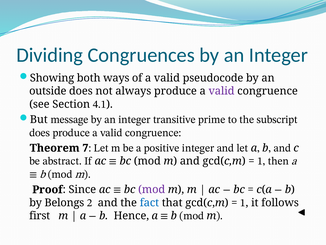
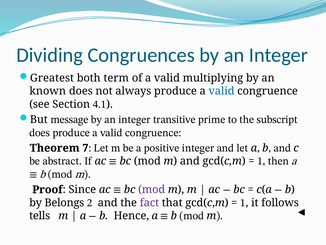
Showing: Showing -> Greatest
ways: ways -> term
pseudocode: pseudocode -> multiplying
outside: outside -> known
valid at (222, 91) colour: purple -> blue
fact colour: blue -> purple
first: first -> tells
